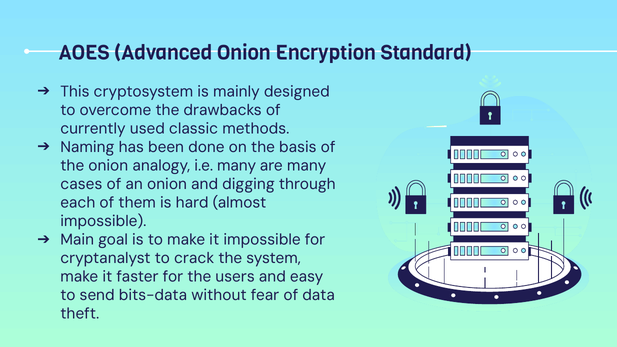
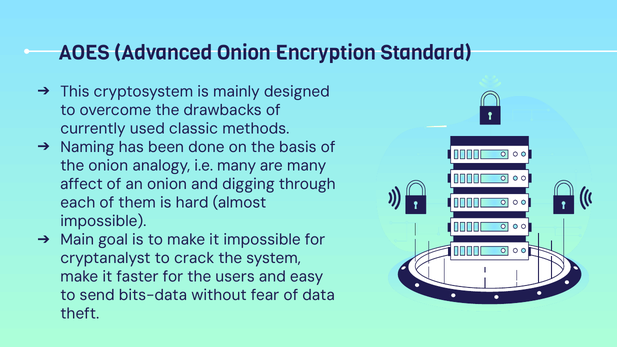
cases: cases -> affect
